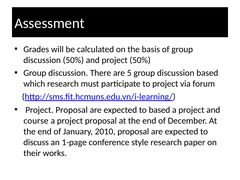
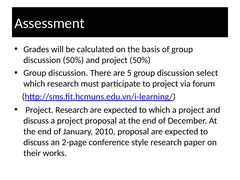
discussion based: based -> select
Proposal at (72, 110): Proposal -> Research
to based: based -> which
course at (36, 121): course -> discuss
1-page: 1-page -> 2-page
